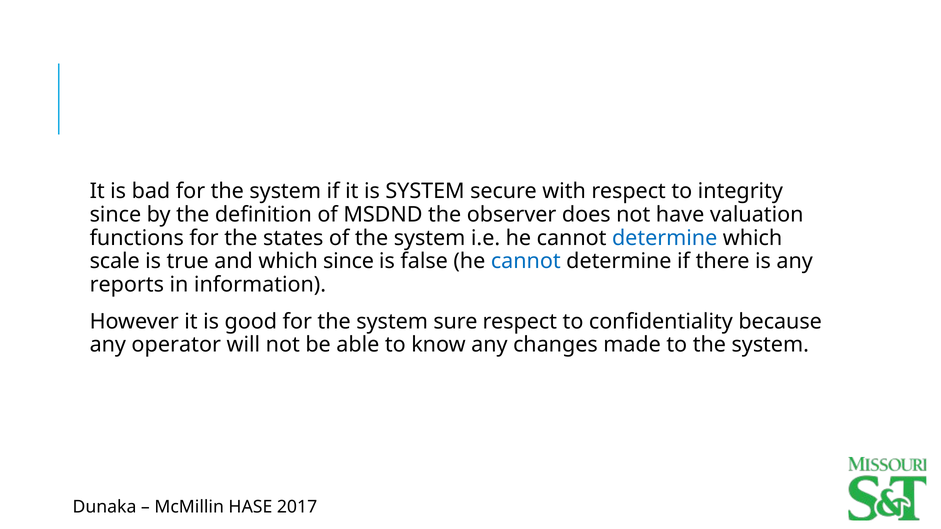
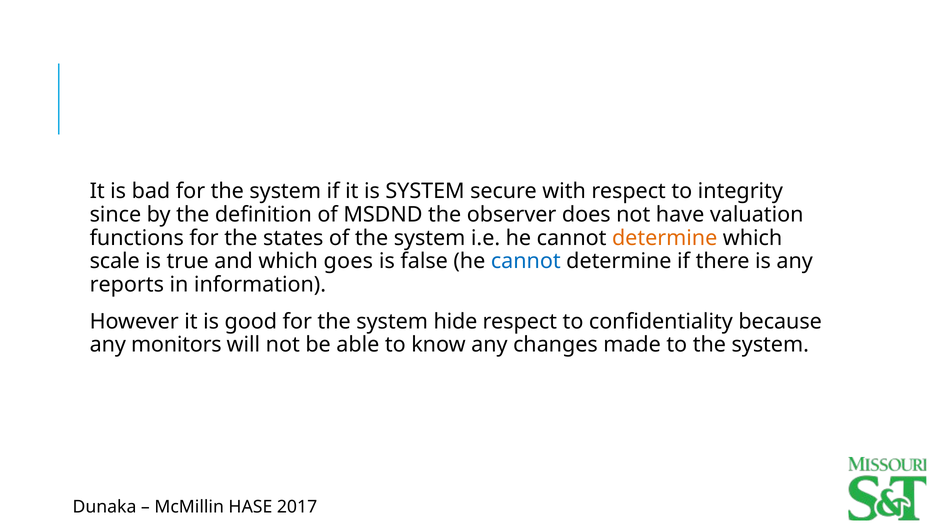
determine at (665, 238) colour: blue -> orange
which since: since -> goes
sure: sure -> hide
operator: operator -> monitors
